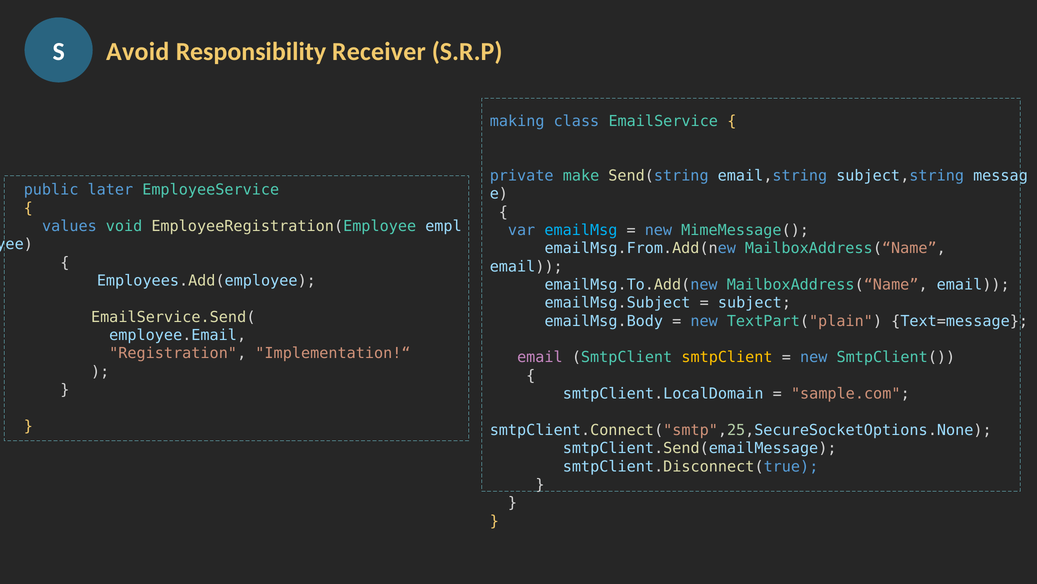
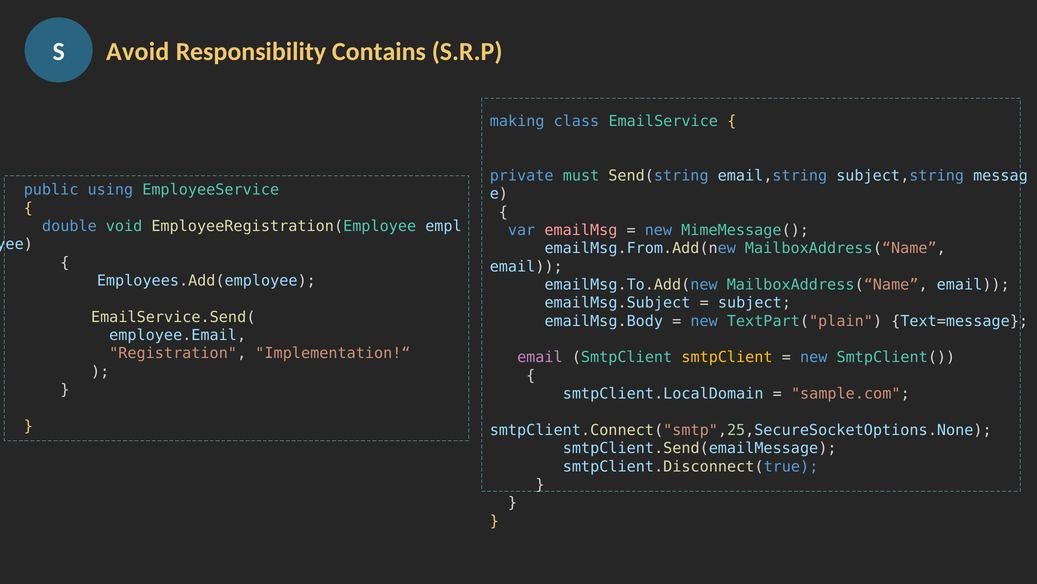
Receiver: Receiver -> Contains
make: make -> must
later: later -> using
values: values -> double
emailMsg colour: light blue -> pink
